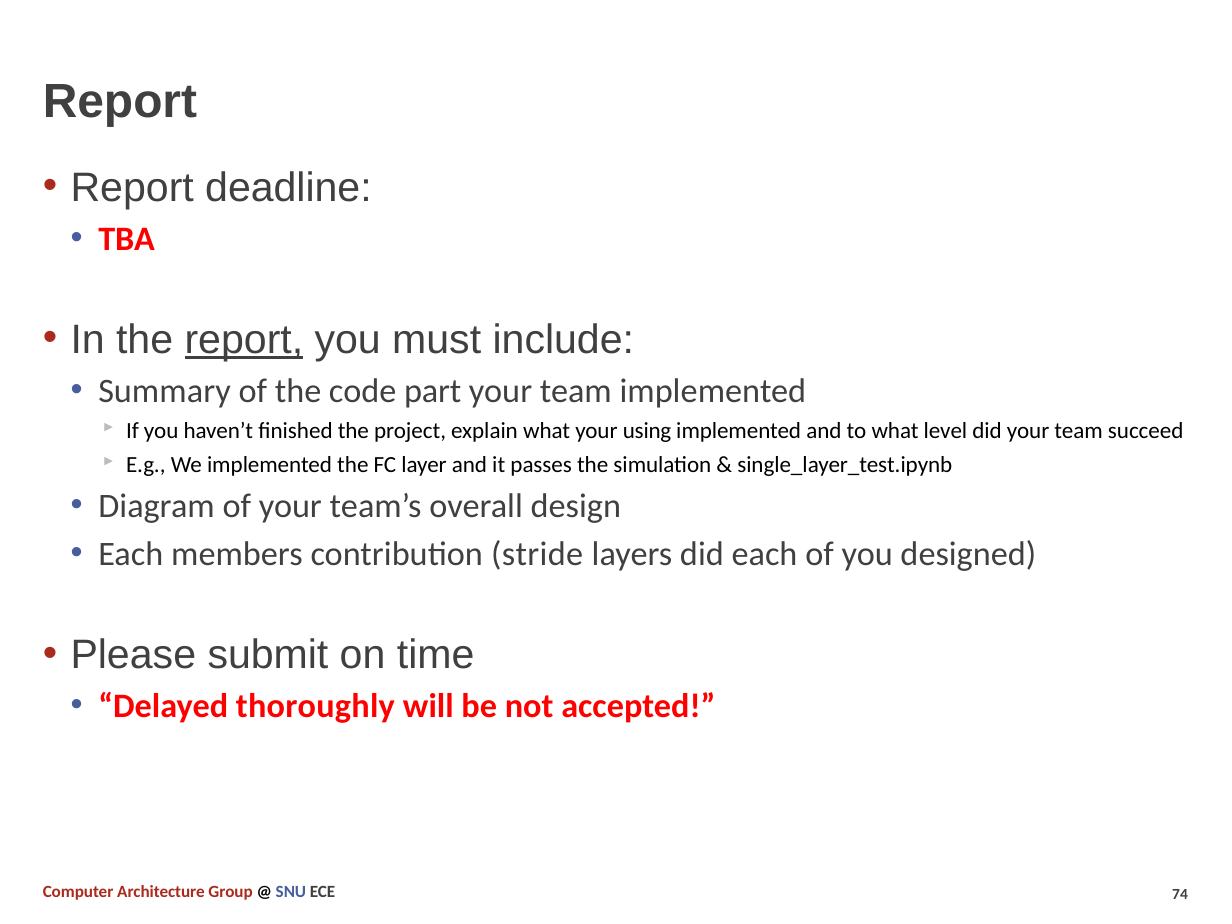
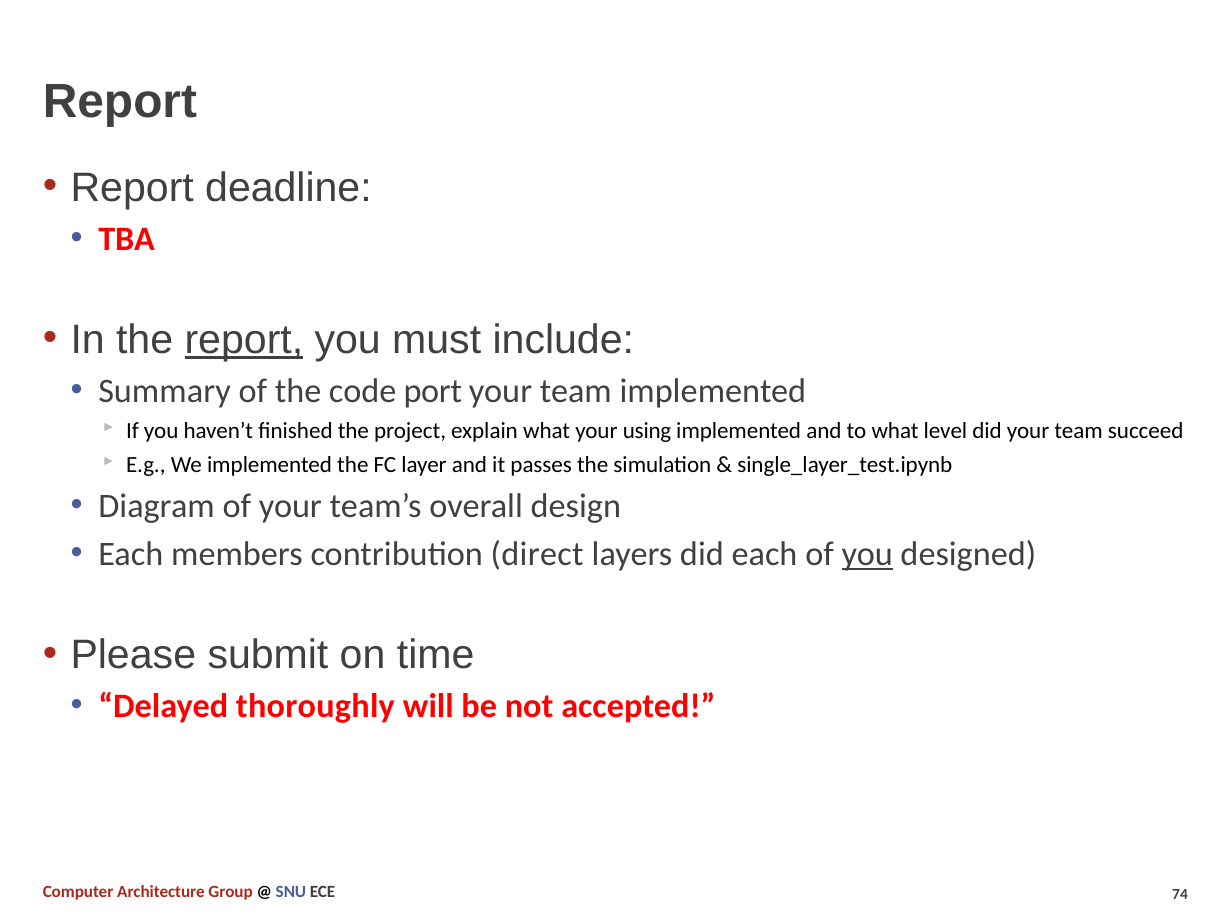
part: part -> port
stride: stride -> direct
you at (867, 554) underline: none -> present
